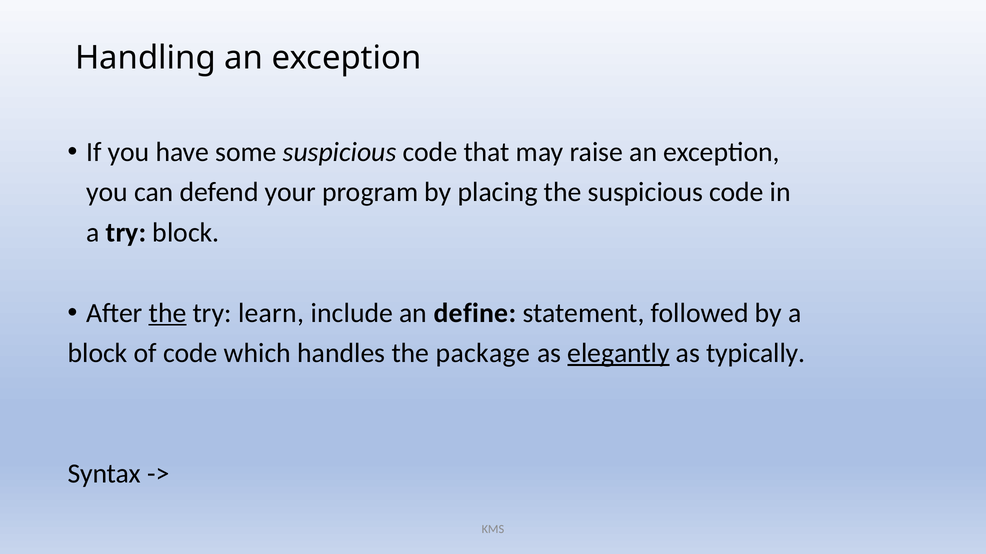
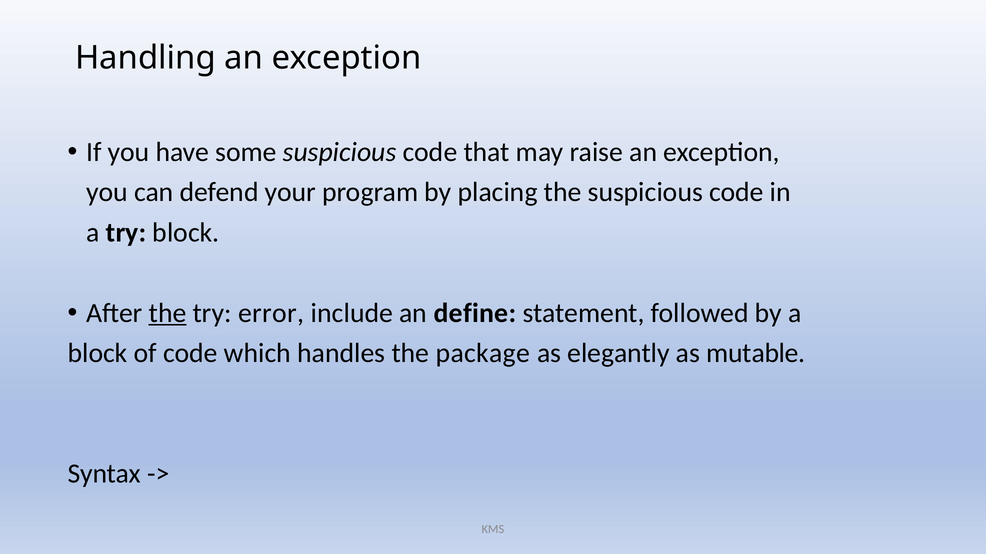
learn: learn -> error
elegantly underline: present -> none
typically: typically -> mutable
